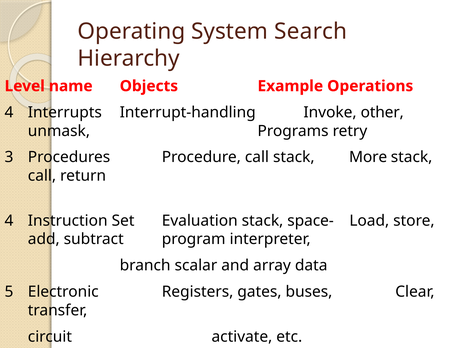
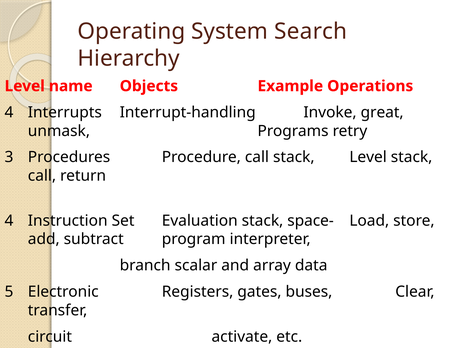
other: other -> great
stack More: More -> Level
